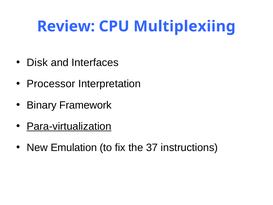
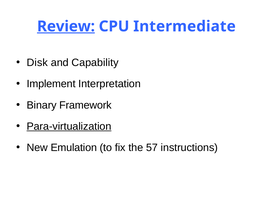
Review underline: none -> present
Multiplexiing: Multiplexiing -> Intermediate
Interfaces: Interfaces -> Capability
Processor: Processor -> Implement
37: 37 -> 57
